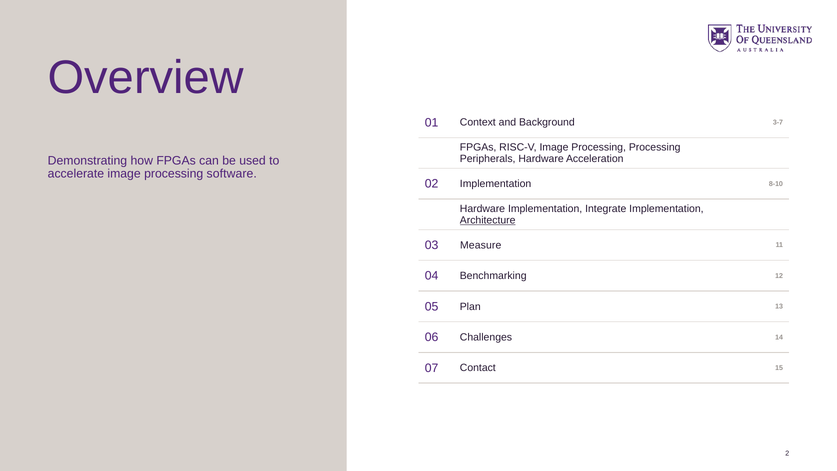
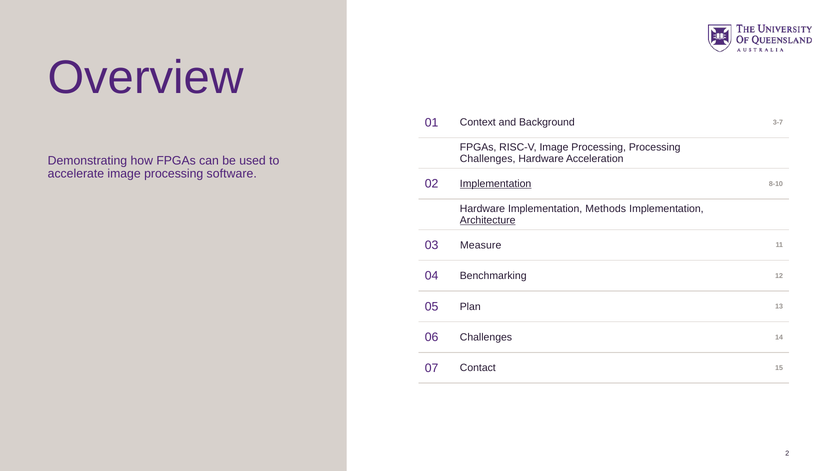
Peripherals at (488, 159): Peripherals -> Challenges
Implementation at (496, 184) underline: none -> present
Integrate: Integrate -> Methods
